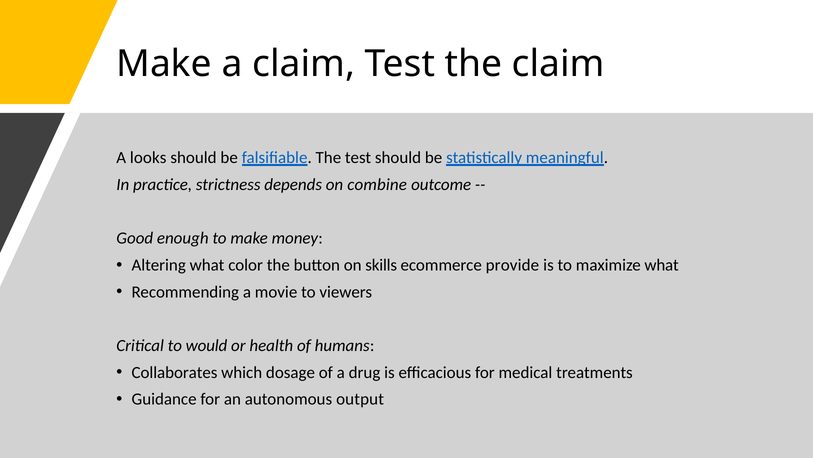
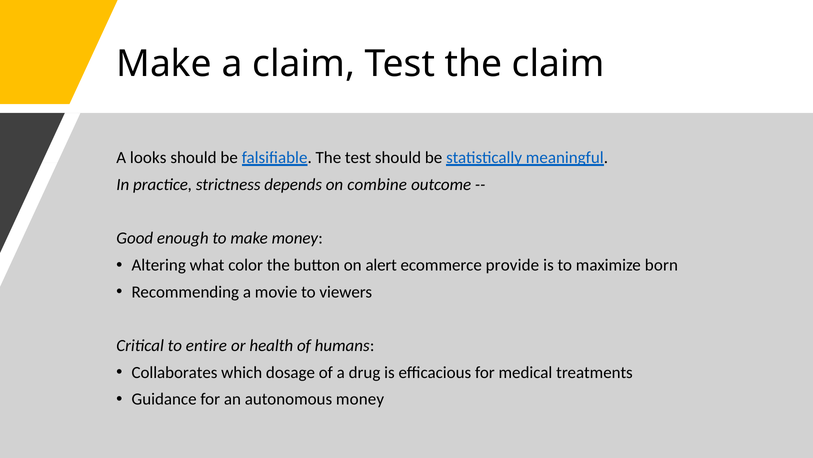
skills: skills -> alert
maximize what: what -> born
would: would -> entire
autonomous output: output -> money
